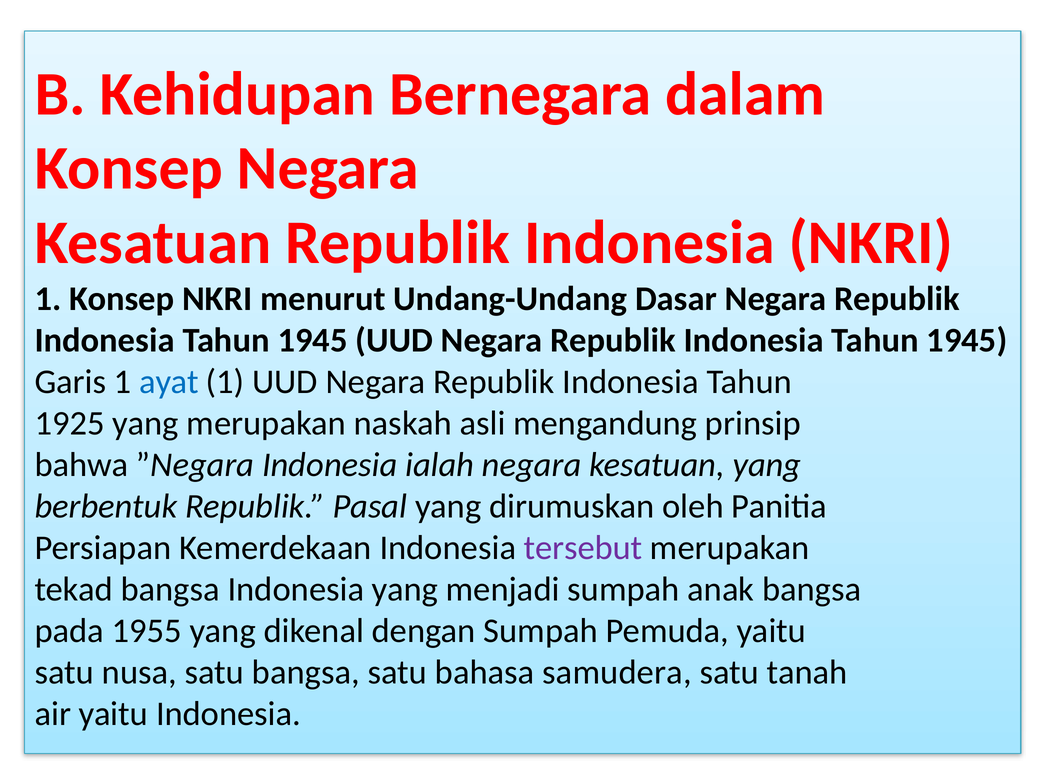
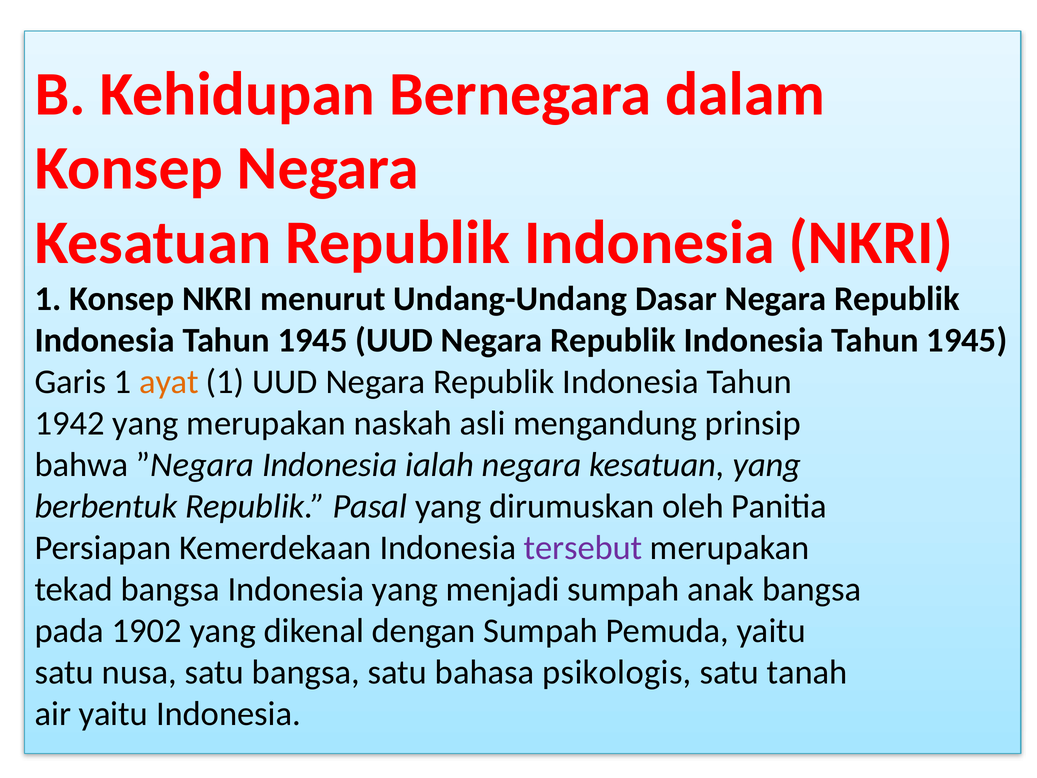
ayat colour: blue -> orange
1925: 1925 -> 1942
1955: 1955 -> 1902
samudera: samudera -> psikologis
